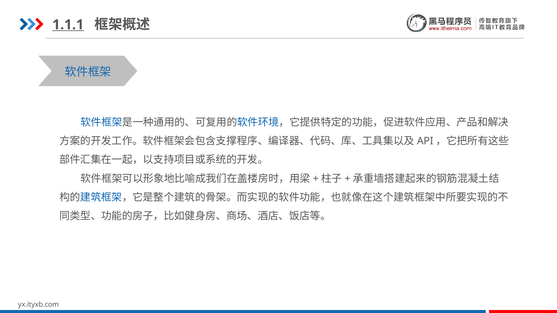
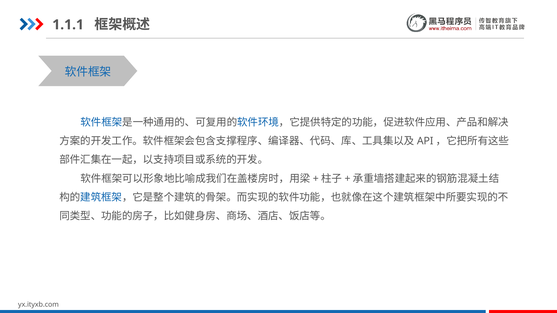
1.1.1 underline: present -> none
